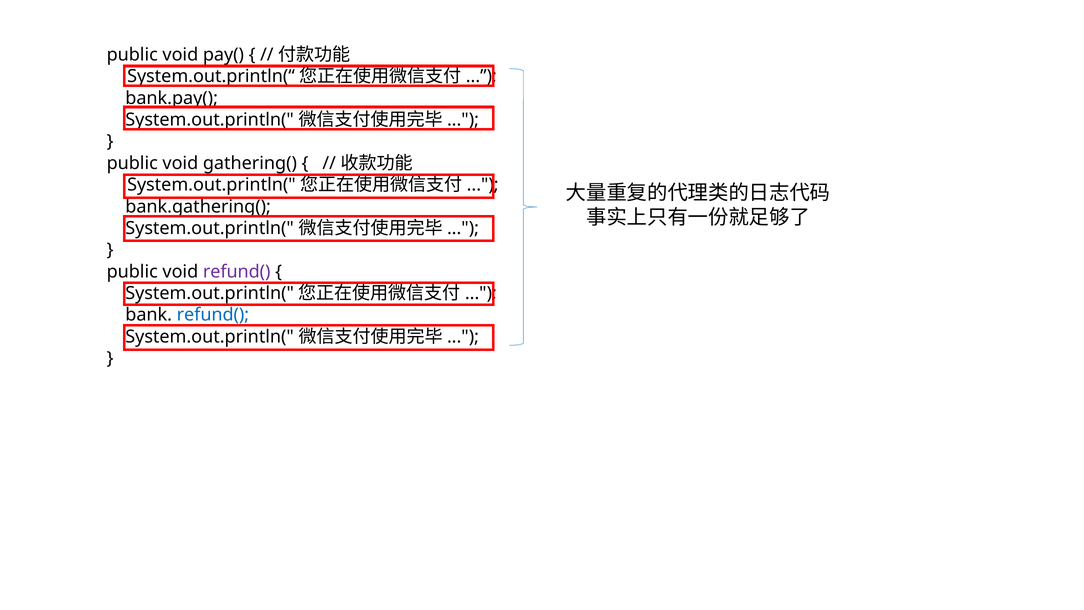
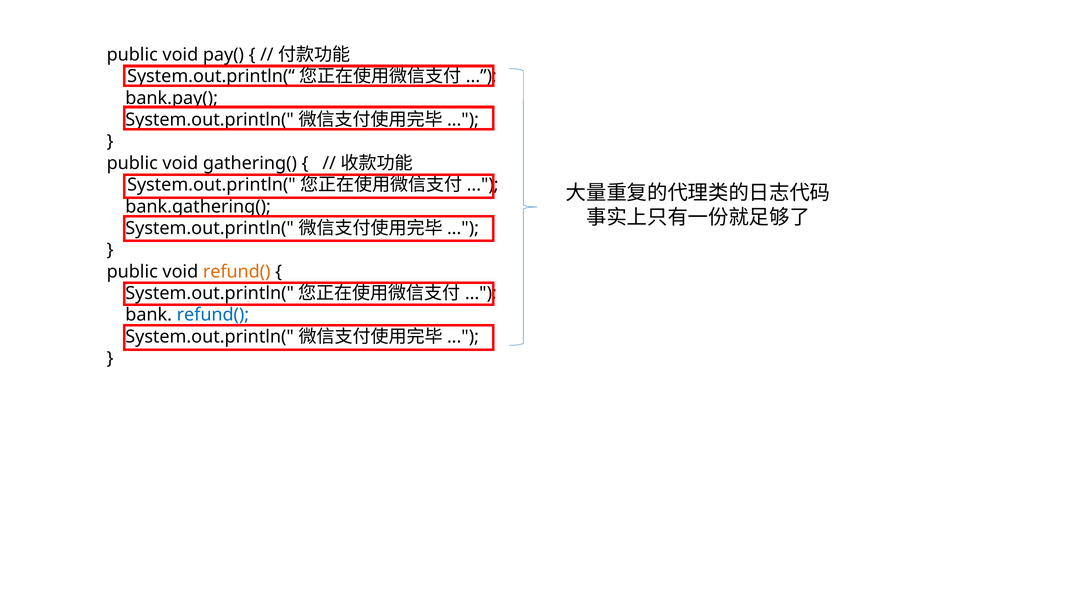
refund( at (237, 271) colour: purple -> orange
